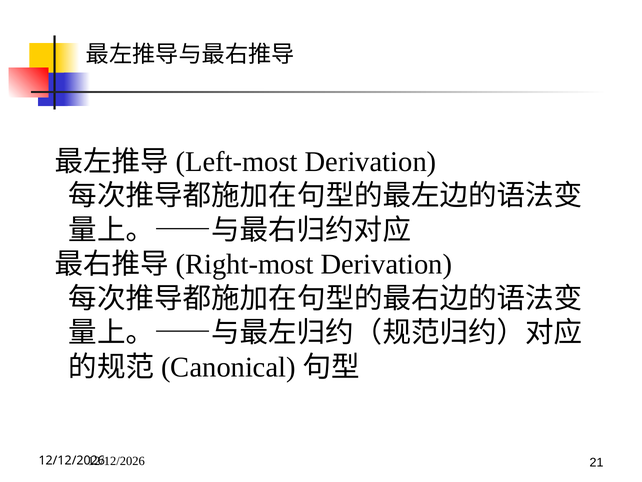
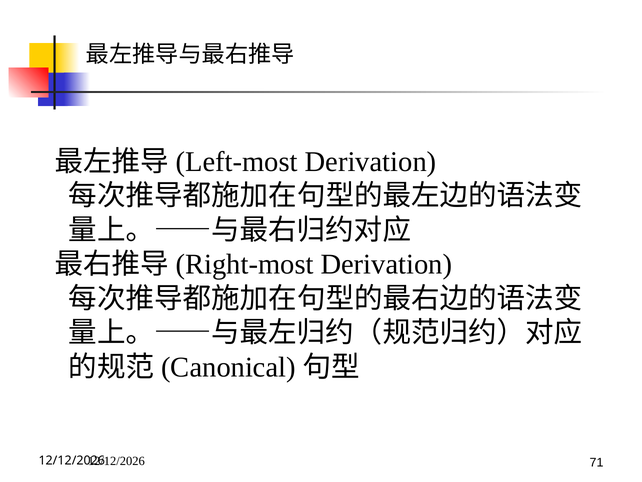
21: 21 -> 71
